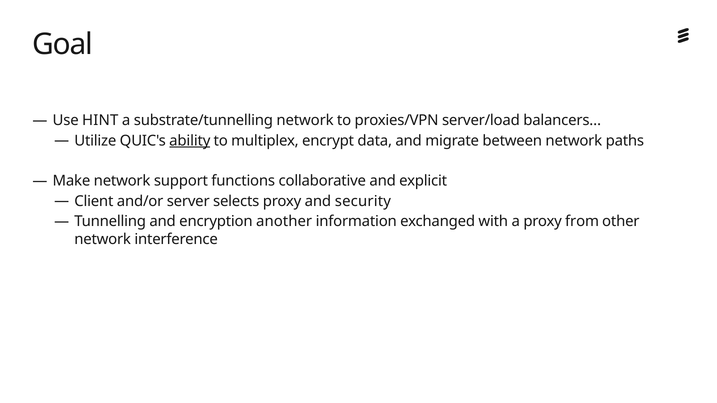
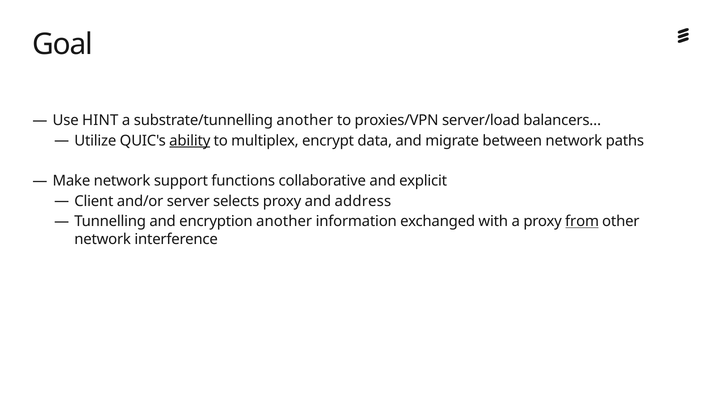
substrate/tunnelling network: network -> another
security: security -> address
from underline: none -> present
